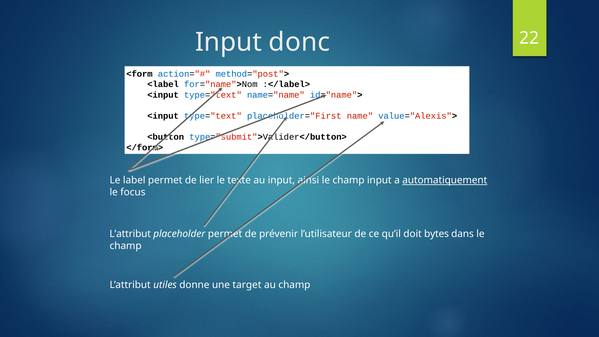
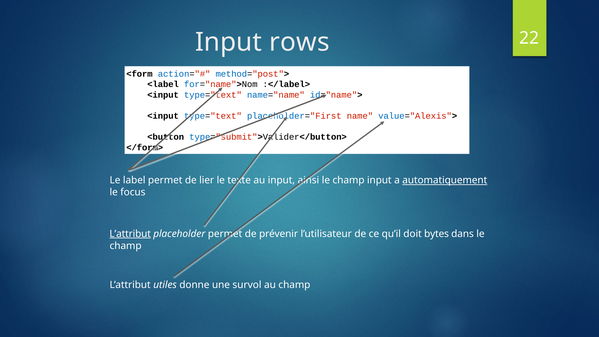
donc: donc -> rows
L’attribut at (130, 234) underline: none -> present
target: target -> survol
